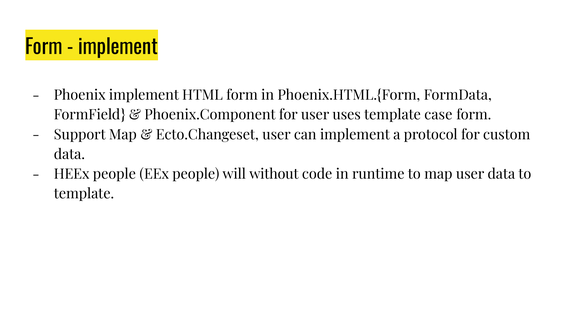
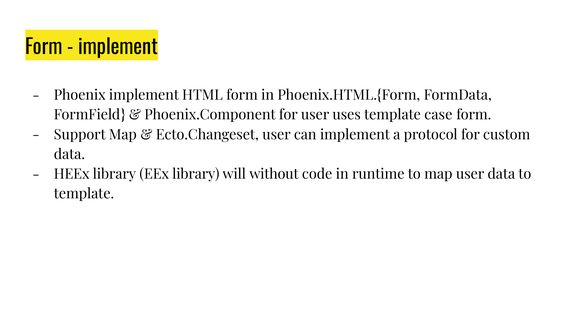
HEEx people: people -> library
EEx people: people -> library
